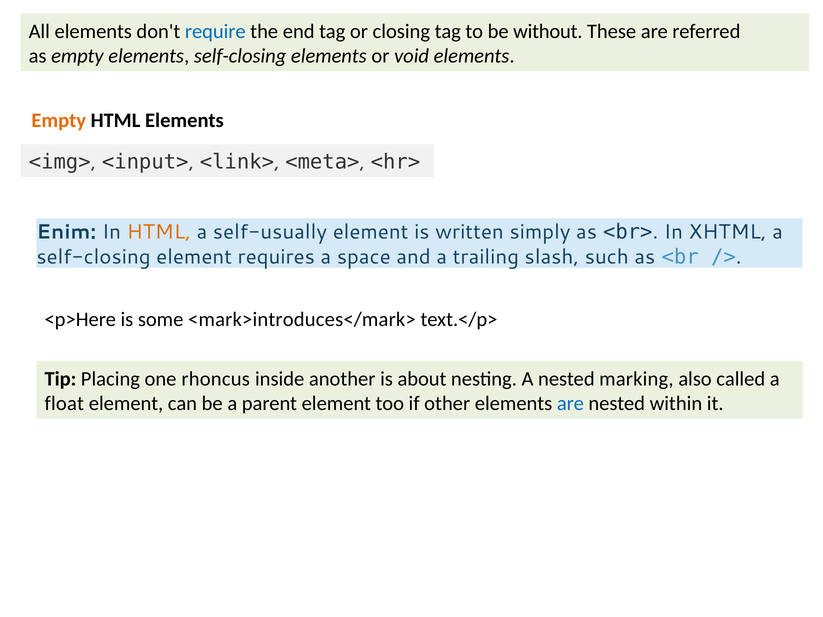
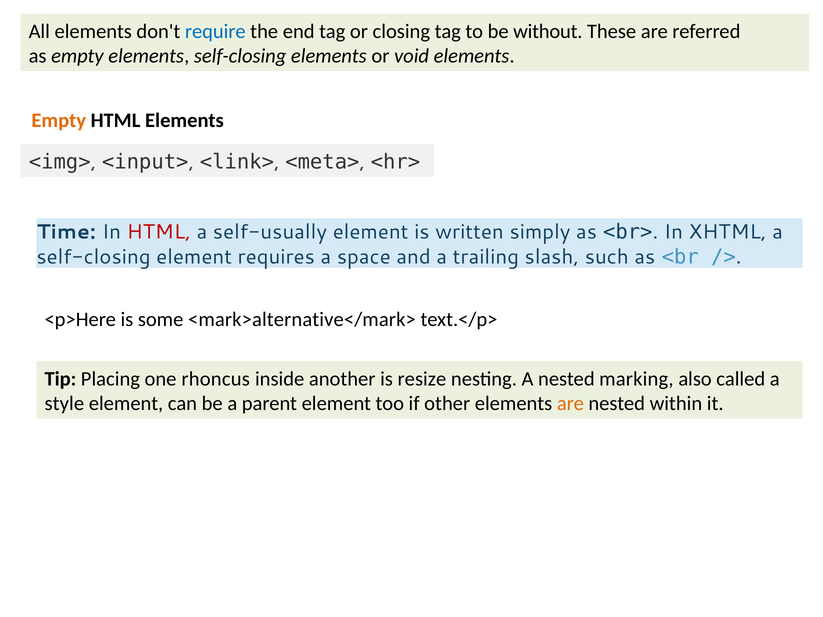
Enim: Enim -> Time
HTML at (159, 232) colour: orange -> red
<mark>introduces</mark>: <mark>introduces</mark> -> <mark>alternative</mark>
about: about -> resize
float: float -> style
are at (570, 404) colour: blue -> orange
